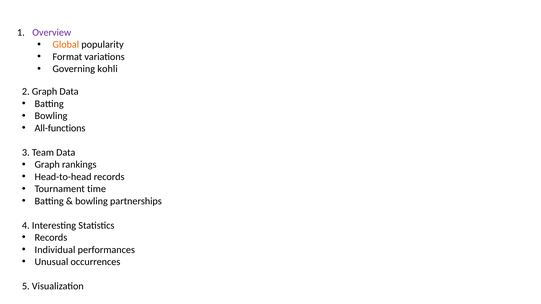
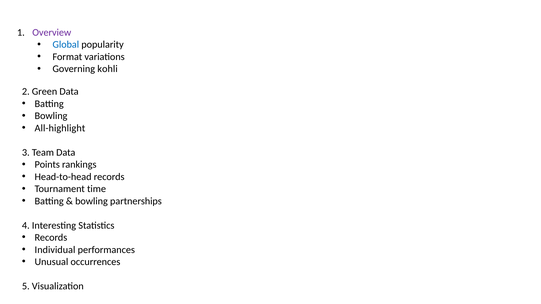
Global colour: orange -> blue
2 Graph: Graph -> Green
All-functions: All-functions -> All-highlight
Graph at (47, 165): Graph -> Points
